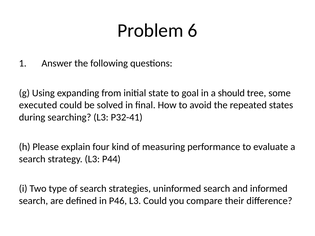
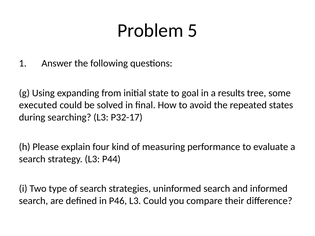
6: 6 -> 5
should: should -> results
P32-41: P32-41 -> P32-17
